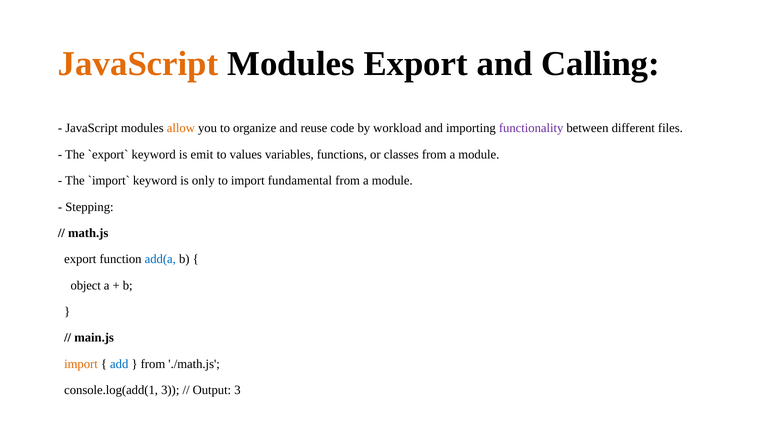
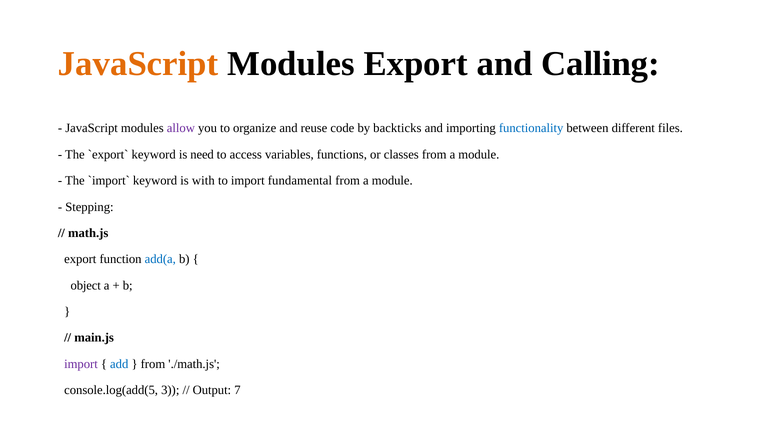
allow colour: orange -> purple
workload: workload -> backticks
functionality colour: purple -> blue
emit: emit -> need
values: values -> access
only: only -> with
import at (81, 363) colour: orange -> purple
console.log(add(1: console.log(add(1 -> console.log(add(5
Output 3: 3 -> 7
